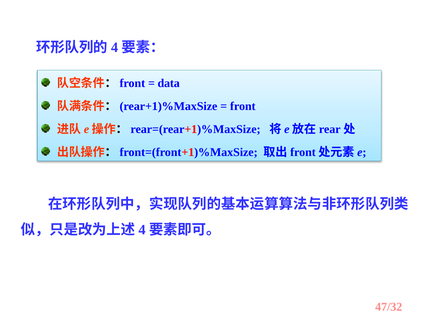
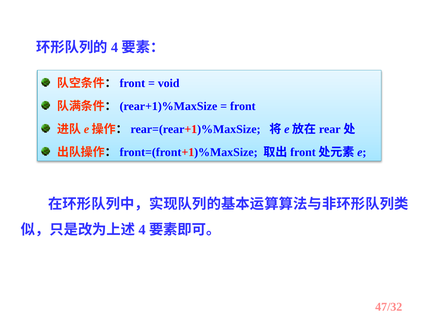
data: data -> void
